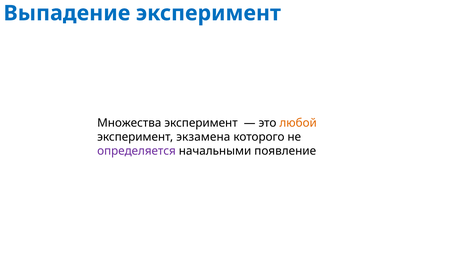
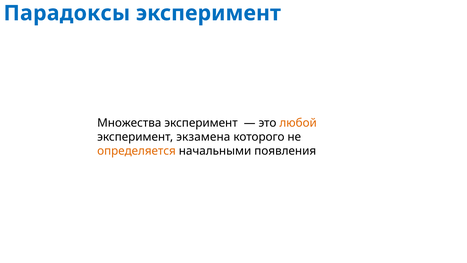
Выпадение: Выпадение -> Парадоксы
определяется colour: purple -> orange
появление: появление -> появления
